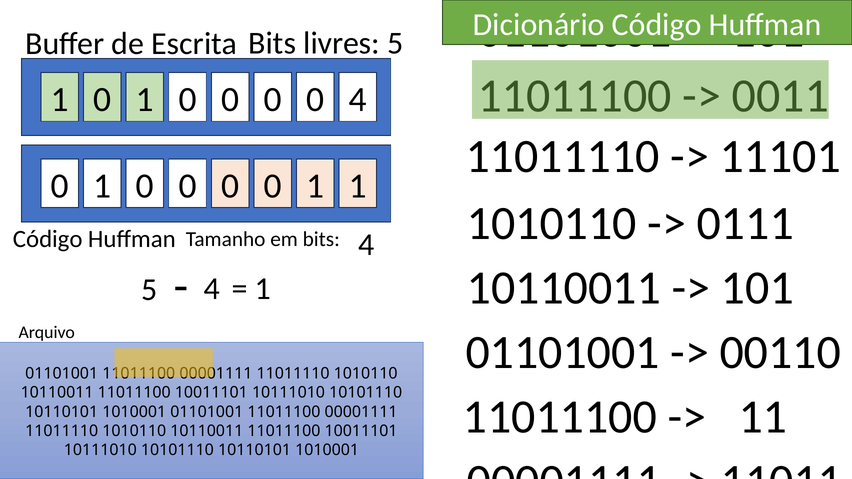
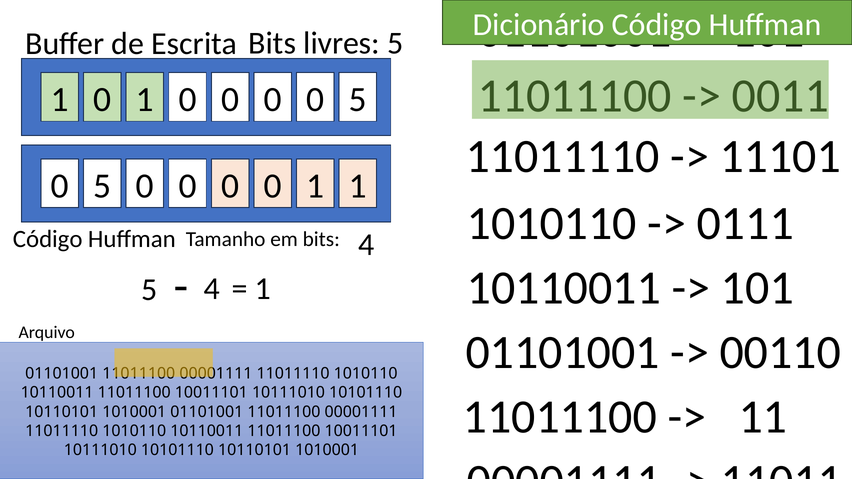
0 0 4: 4 -> 5
1 at (102, 186): 1 -> 5
